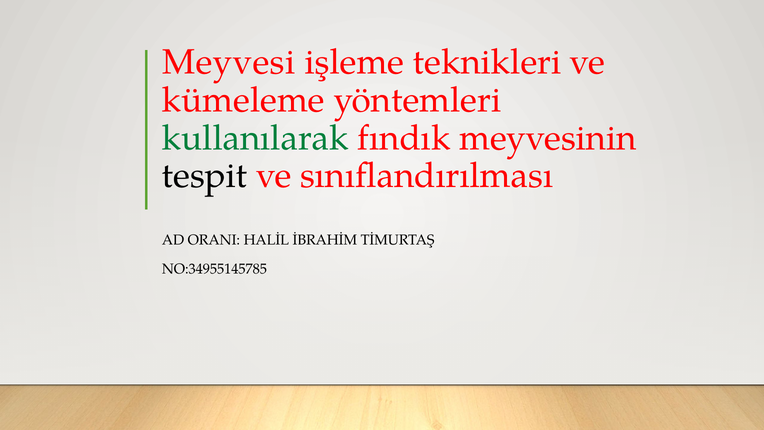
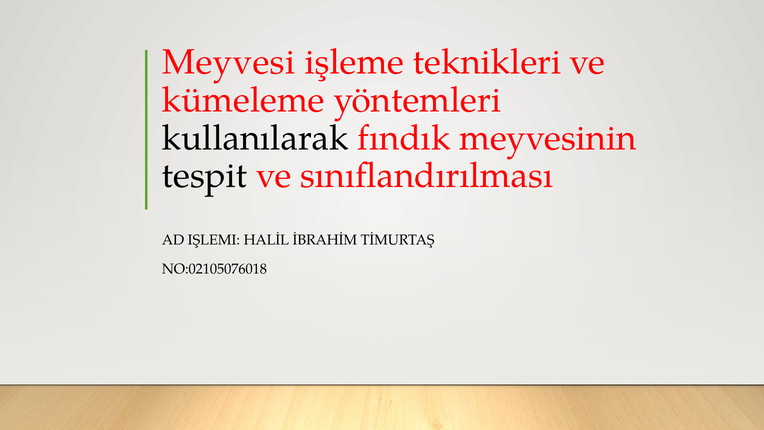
kullanılarak colour: green -> black
ORANI: ORANI -> IŞLEMI
NO:34955145785: NO:34955145785 -> NO:02105076018
